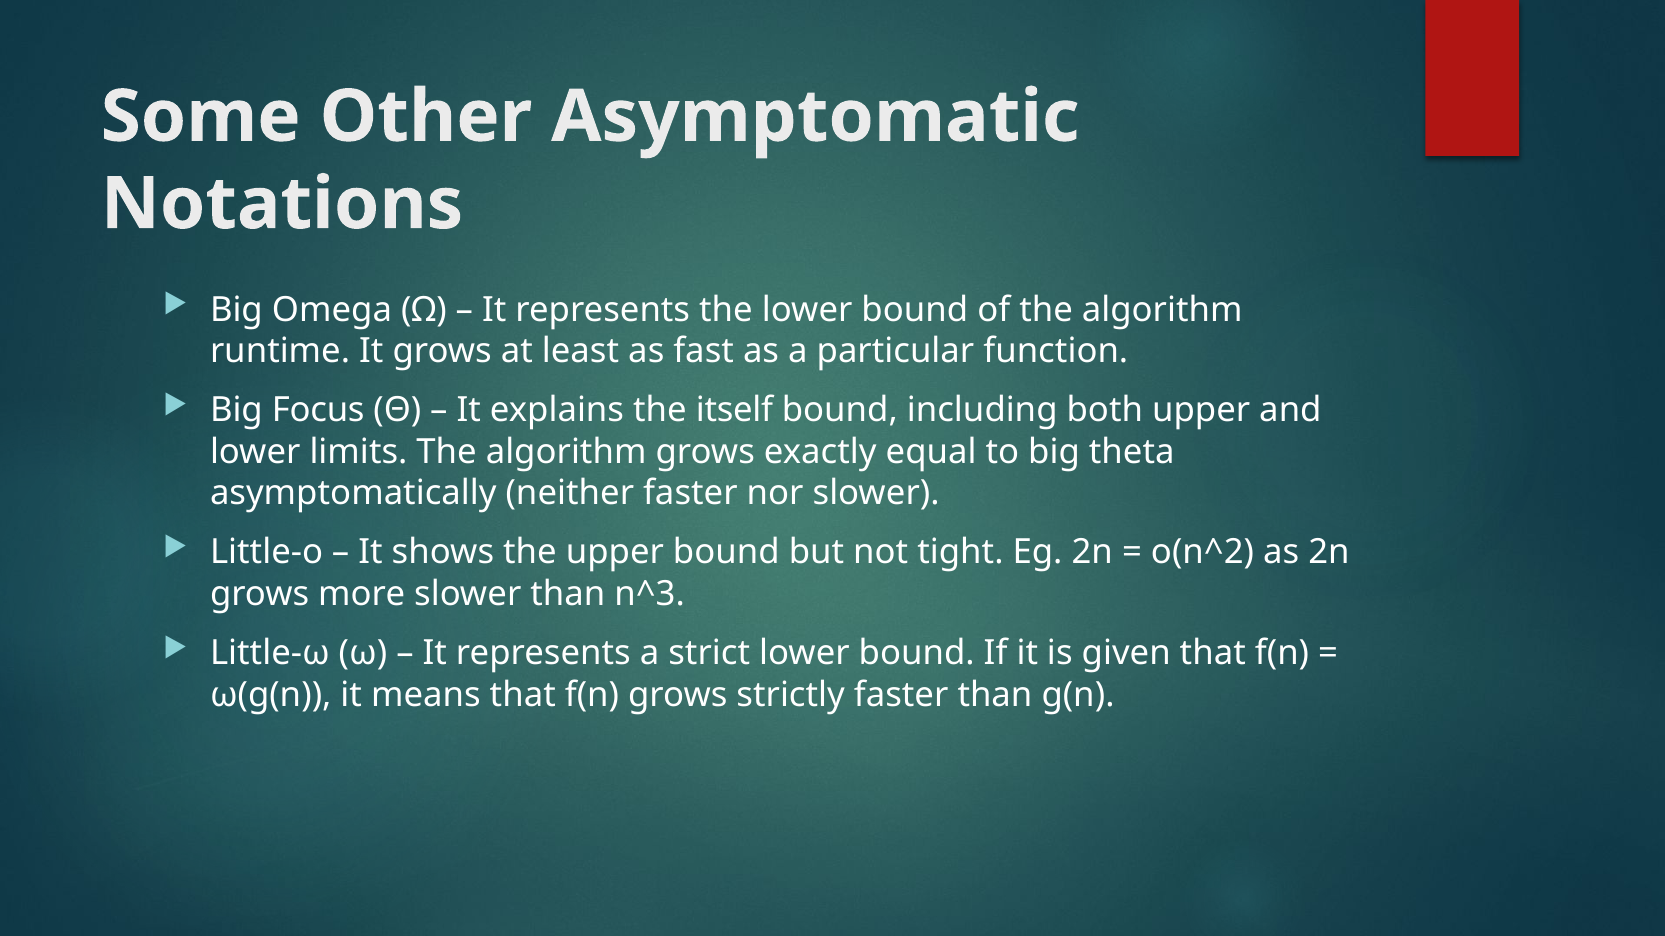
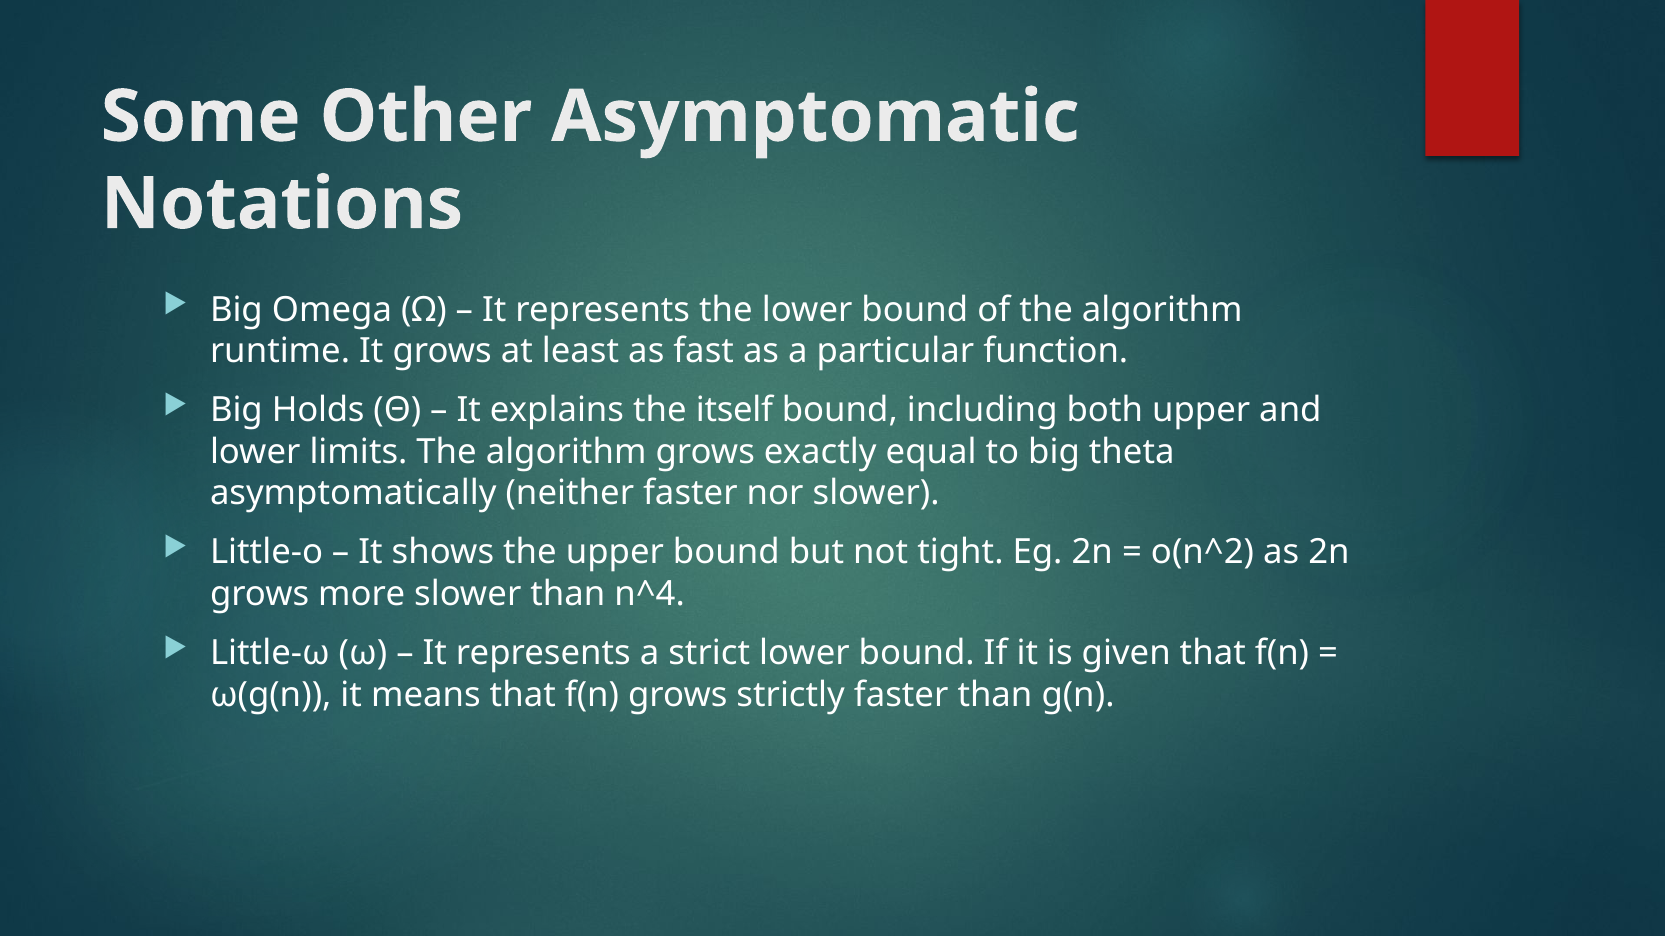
Focus: Focus -> Holds
n^3: n^3 -> n^4
